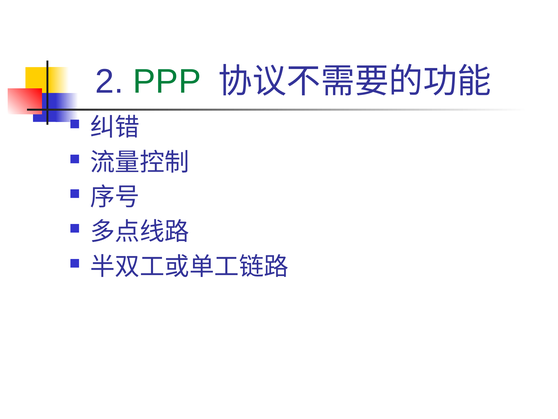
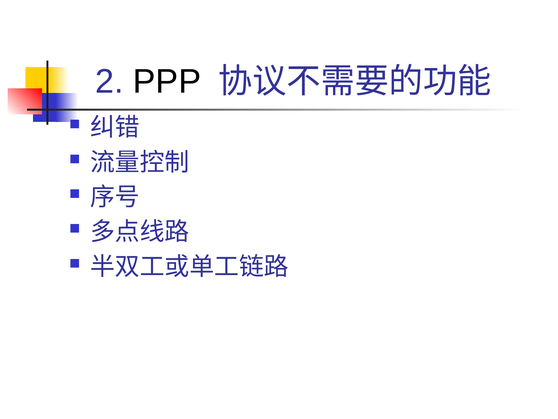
PPP colour: green -> black
